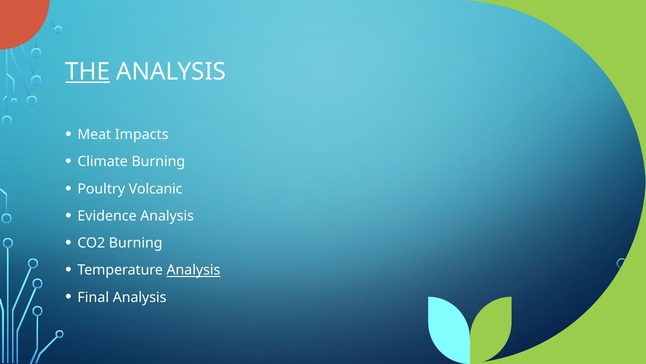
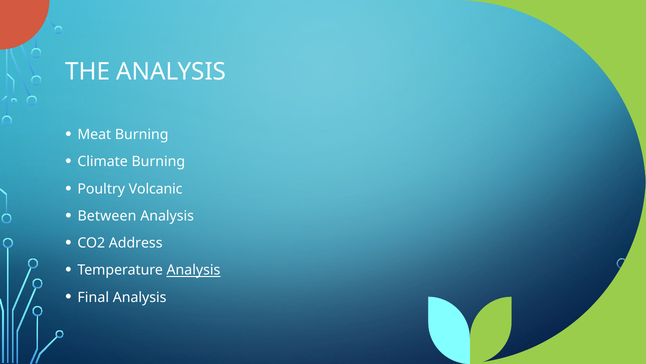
THE underline: present -> none
Meat Impacts: Impacts -> Burning
Evidence: Evidence -> Between
CO2 Burning: Burning -> Address
